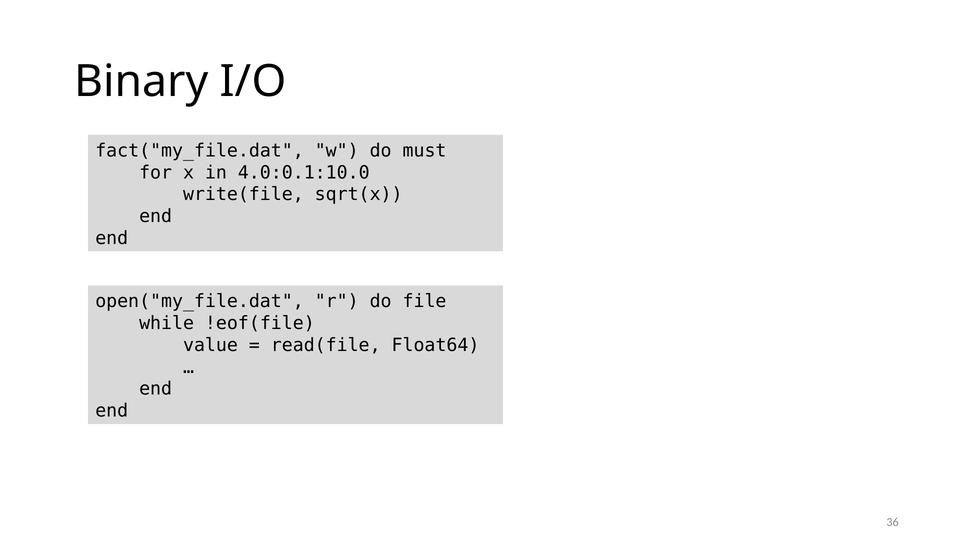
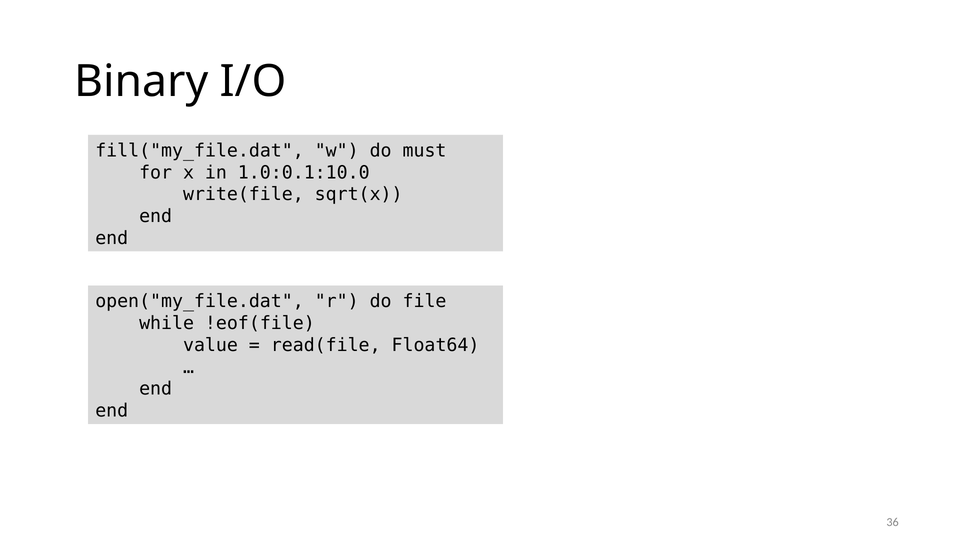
fact("my_file.dat: fact("my_file.dat -> fill("my_file.dat
4.0:0.1:10.0: 4.0:0.1:10.0 -> 1.0:0.1:10.0
